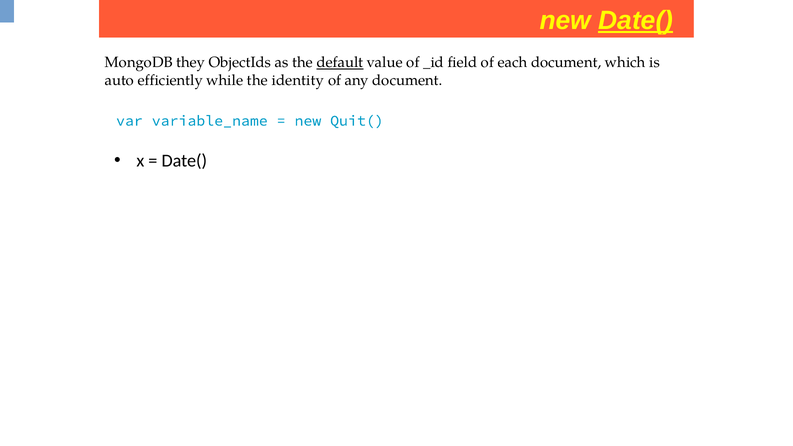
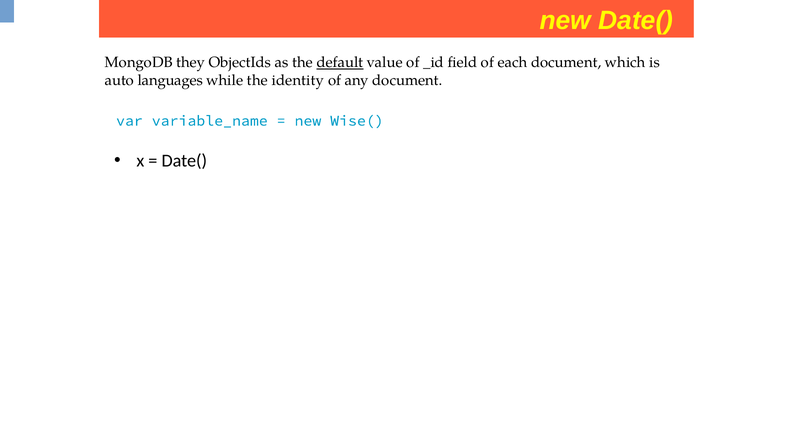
Date( at (636, 21) underline: present -> none
efficiently: efficiently -> languages
Quit(: Quit( -> Wise(
